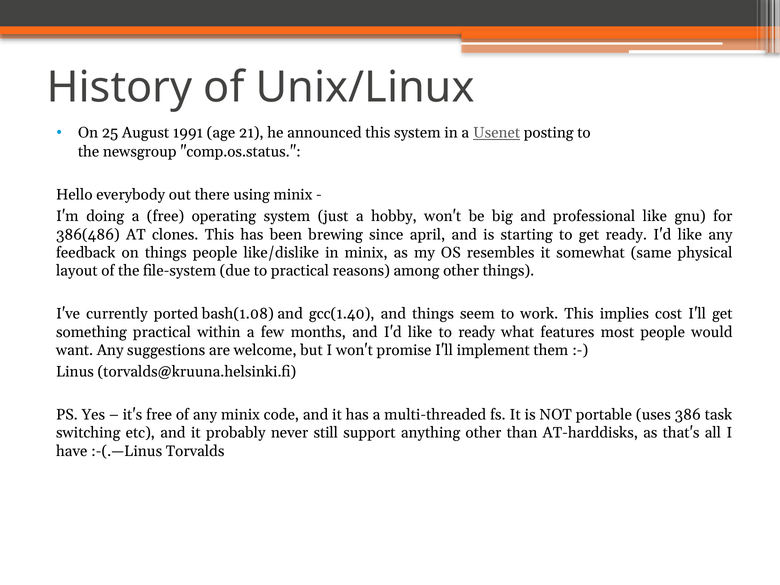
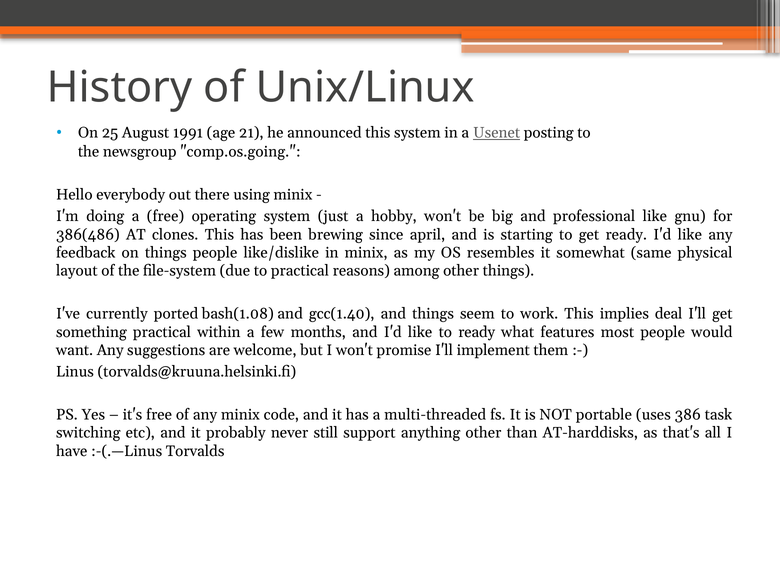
comp.os.status: comp.os.status -> comp.os.going
cost: cost -> deal
